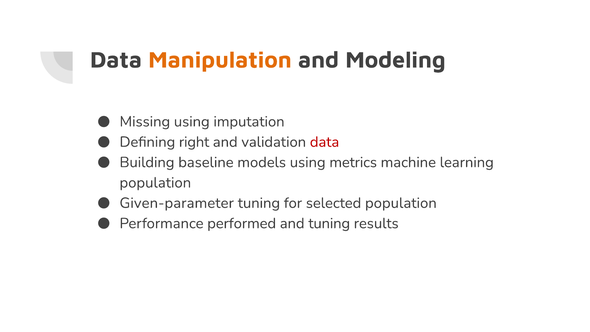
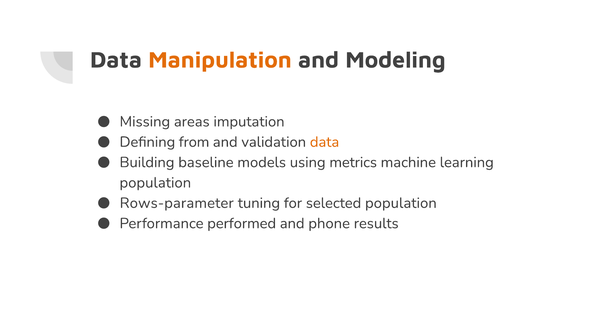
Missing using: using -> areas
right: right -> from
data at (325, 142) colour: red -> orange
Given-parameter: Given-parameter -> Rows-parameter
and tuning: tuning -> phone
